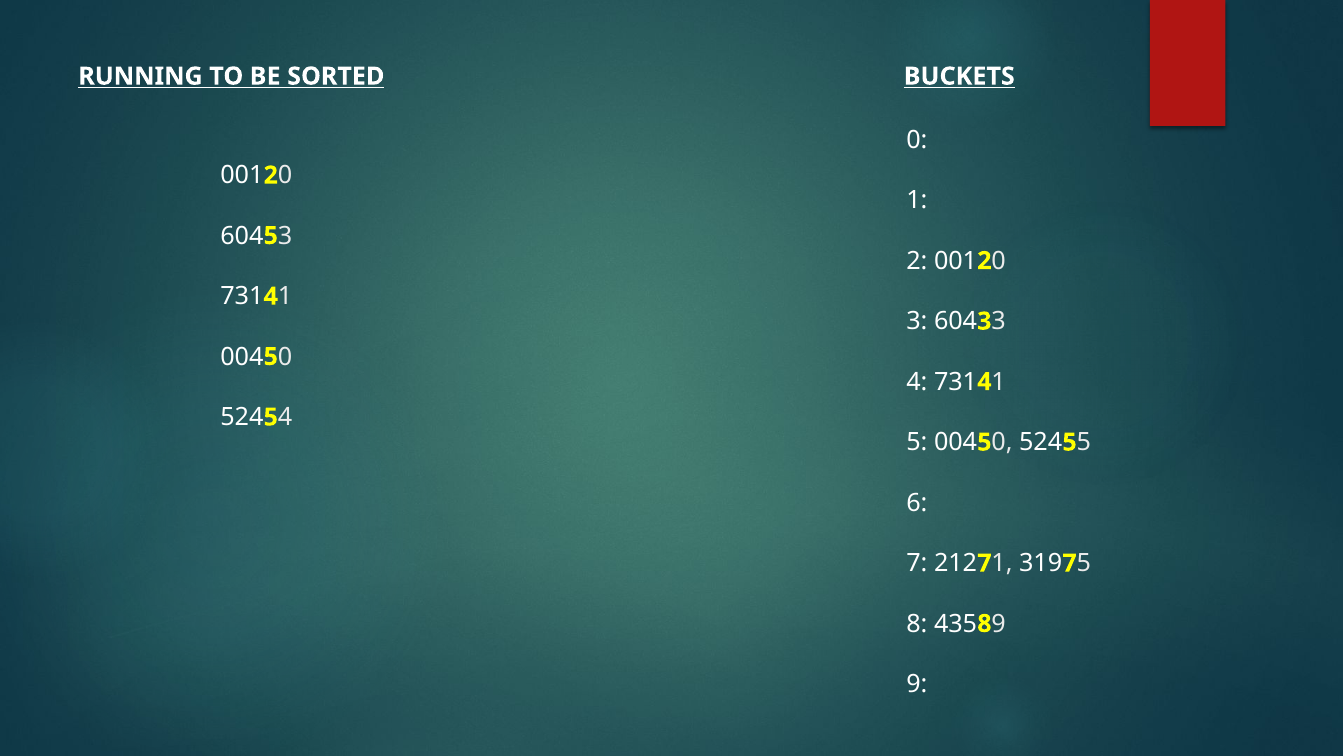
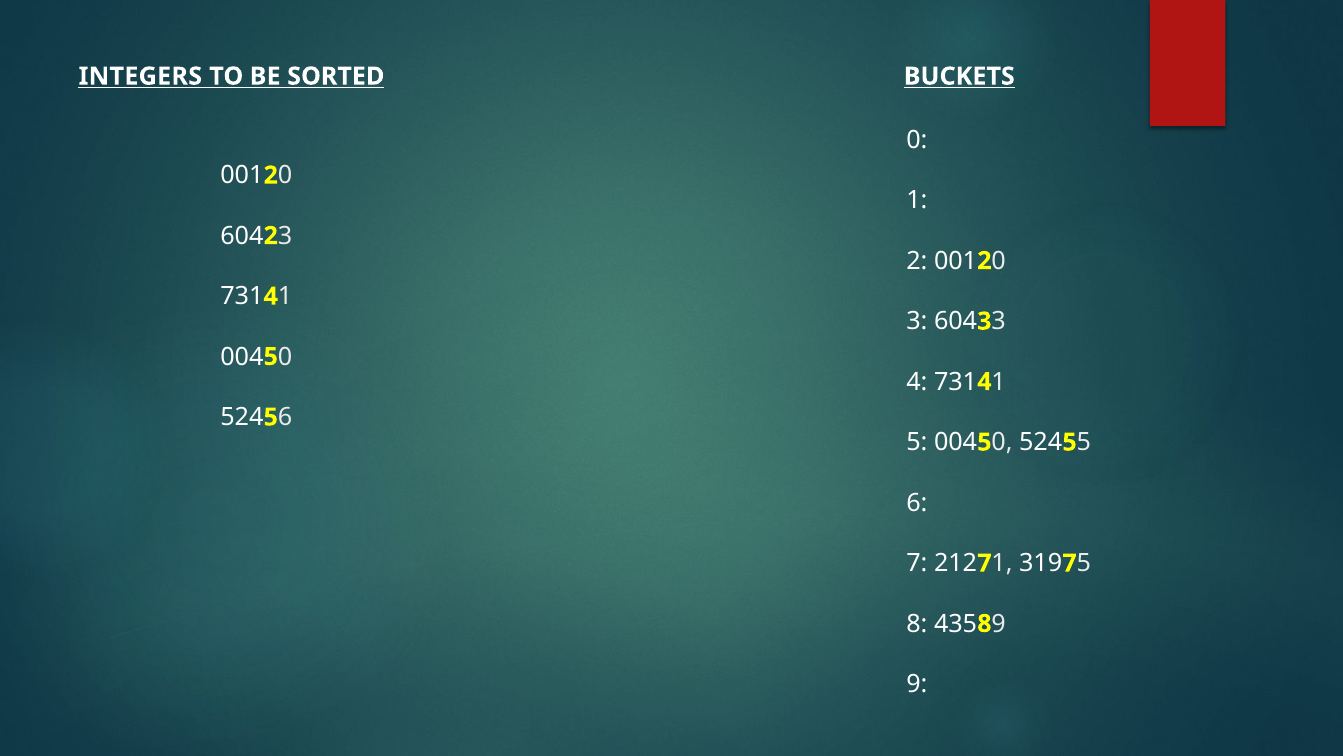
RUNNING: RUNNING -> INTEGERS
5 at (271, 236): 5 -> 2
4 at (285, 417): 4 -> 6
